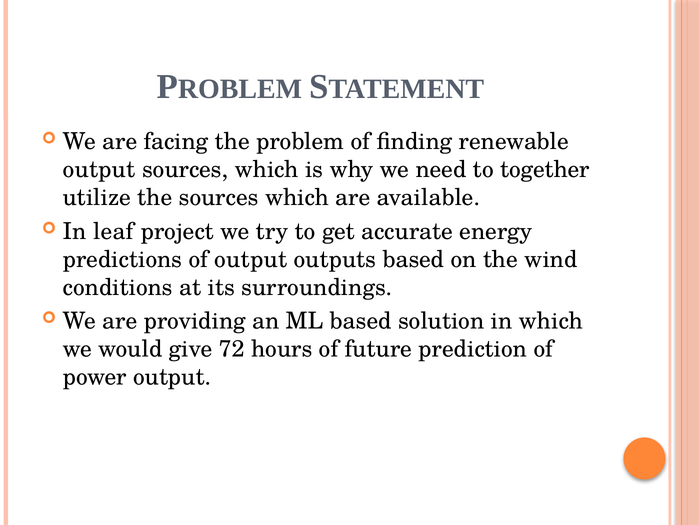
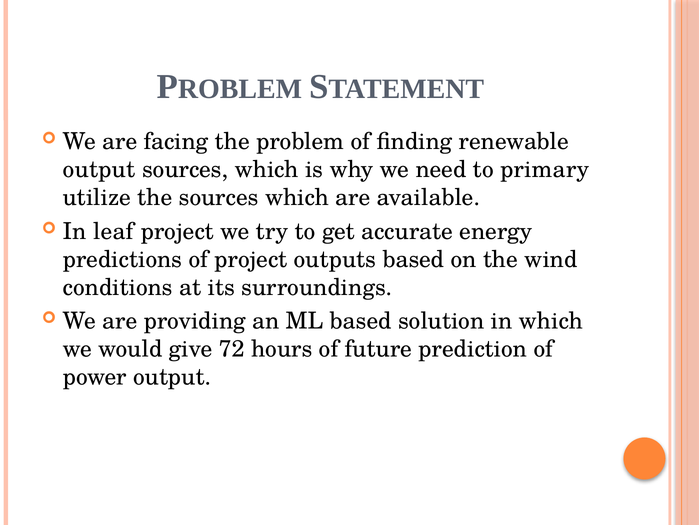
together: together -> primary
of output: output -> project
